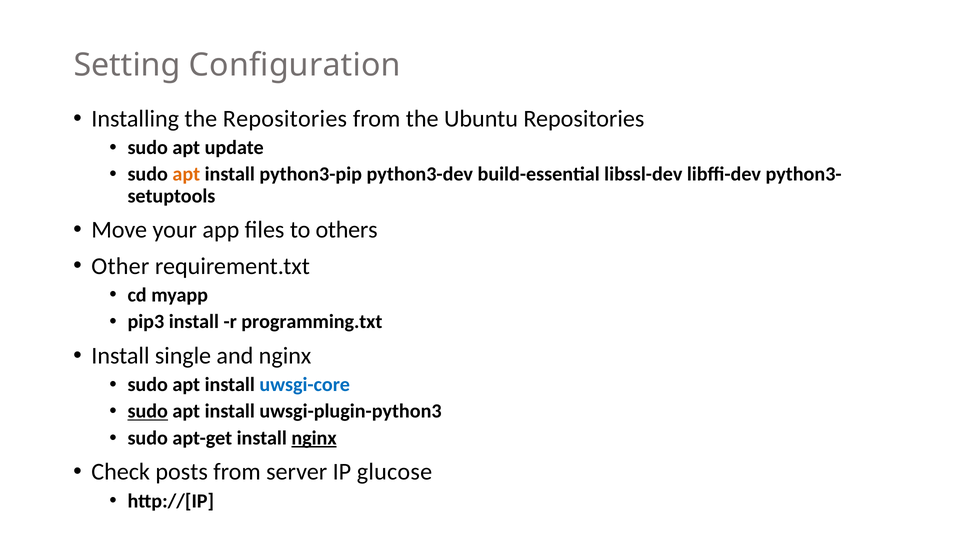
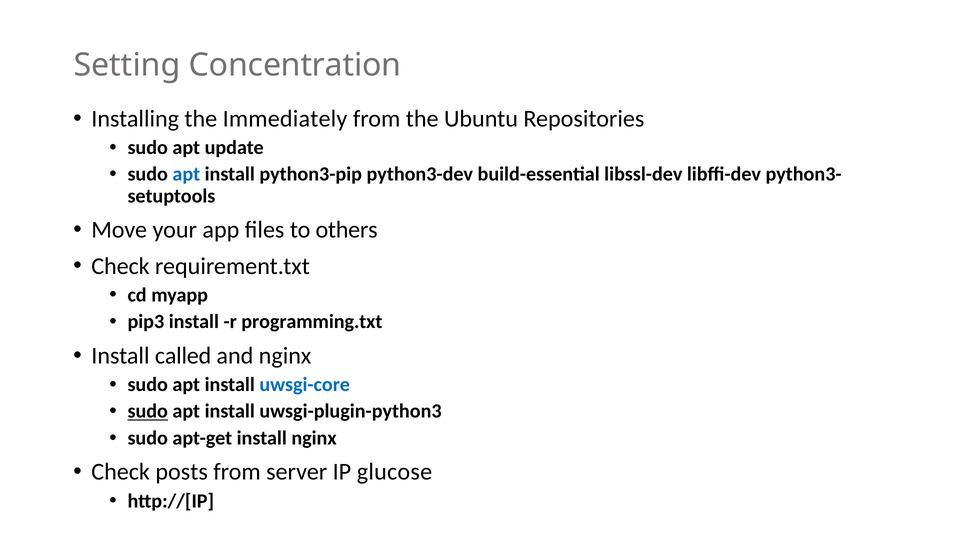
Configuration: Configuration -> Concentration
the Repositories: Repositories -> Immediately
apt at (186, 174) colour: orange -> blue
Other at (120, 266): Other -> Check
single: single -> called
nginx at (314, 438) underline: present -> none
